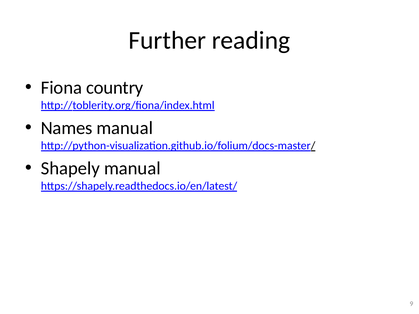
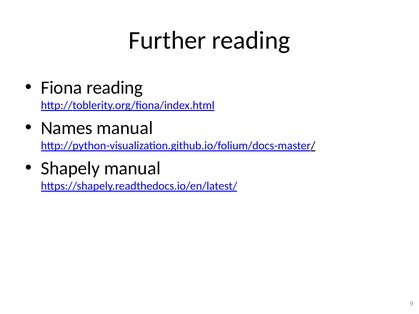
Fiona country: country -> reading
